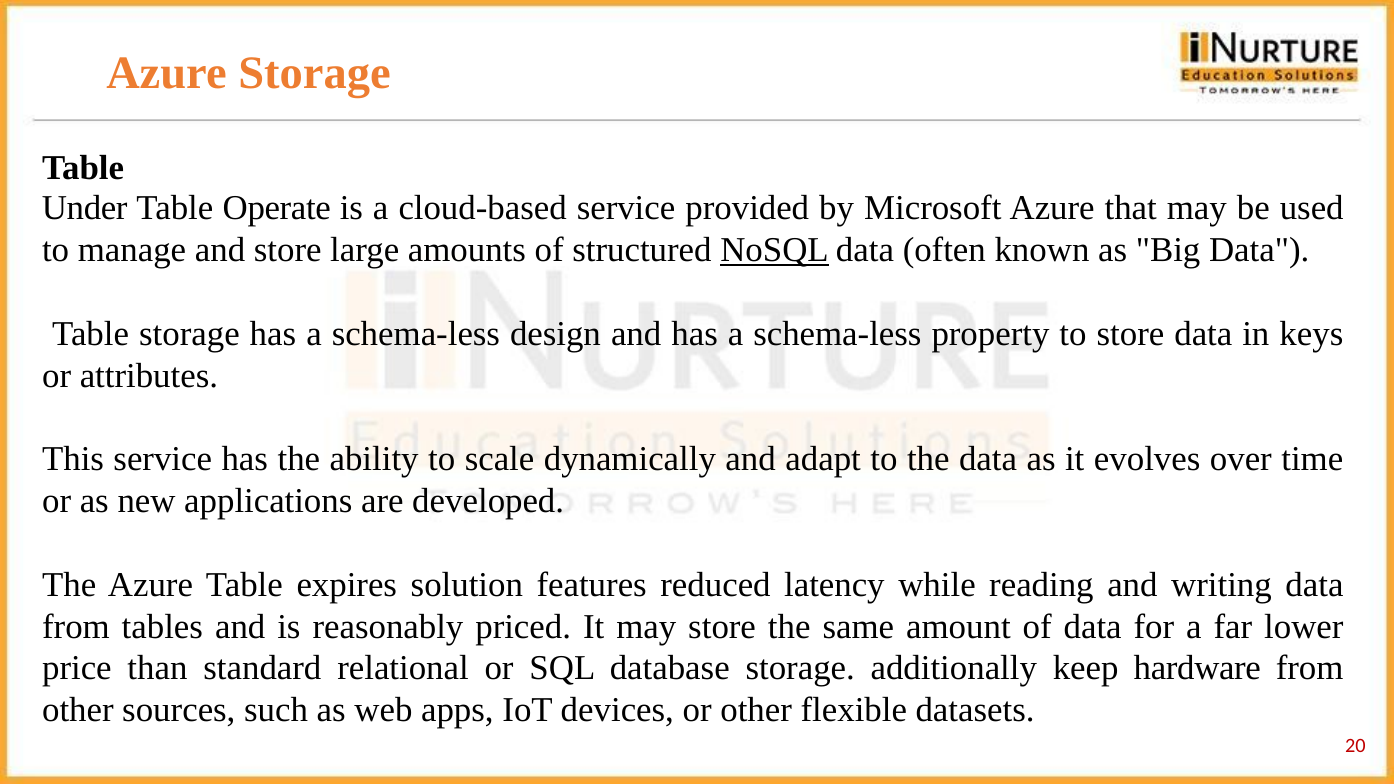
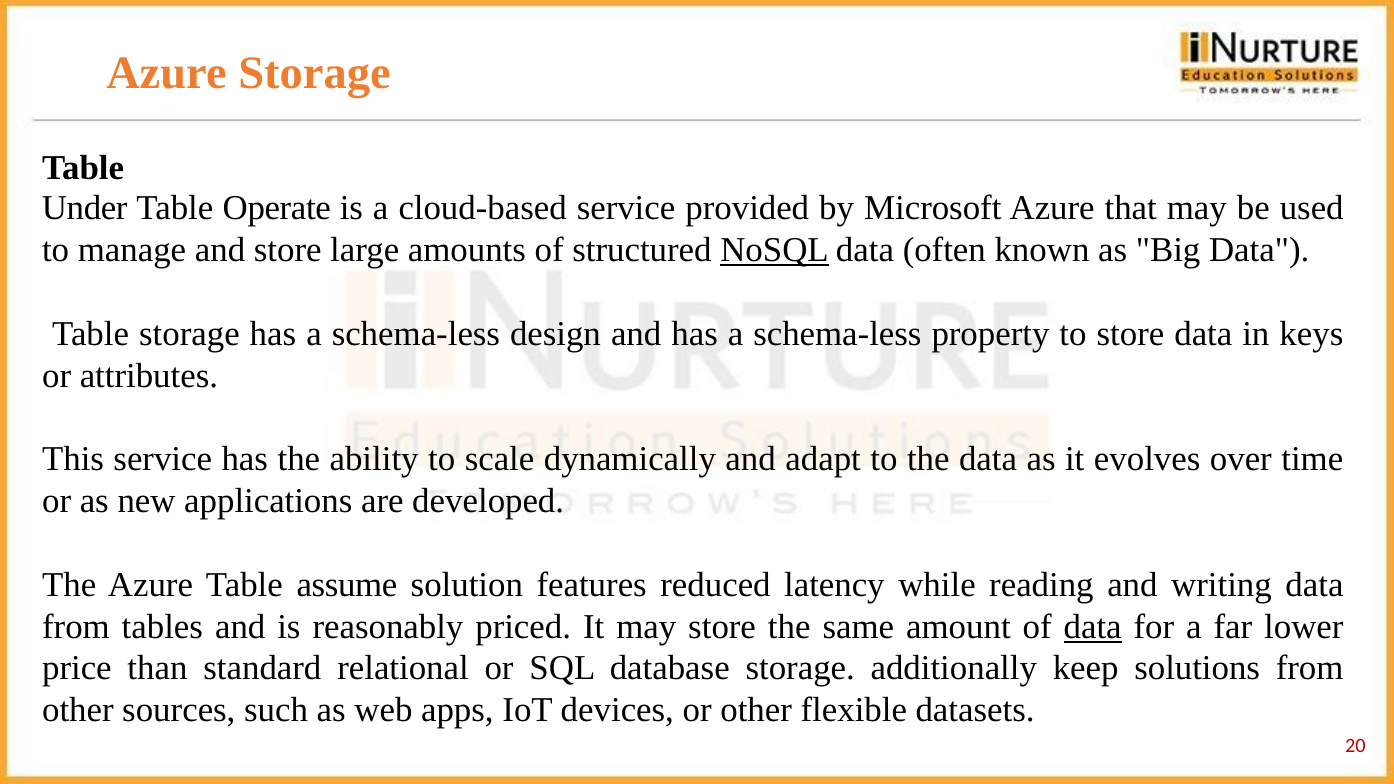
expires: expires -> assume
data at (1093, 627) underline: none -> present
hardware: hardware -> solutions
